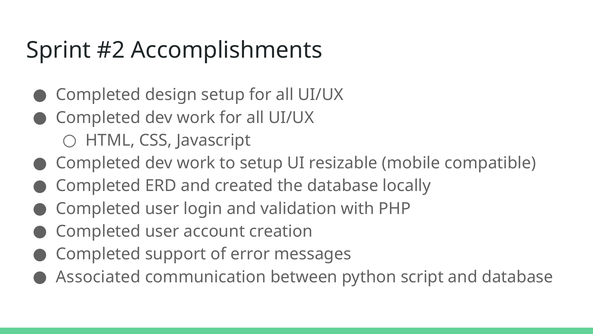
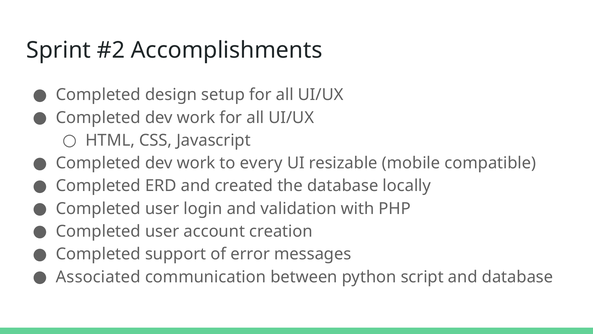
to setup: setup -> every
